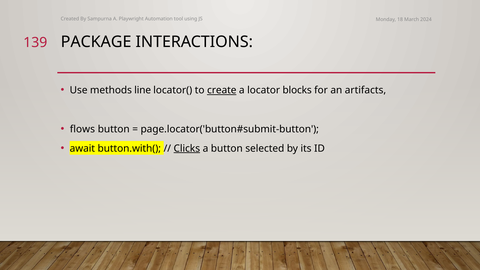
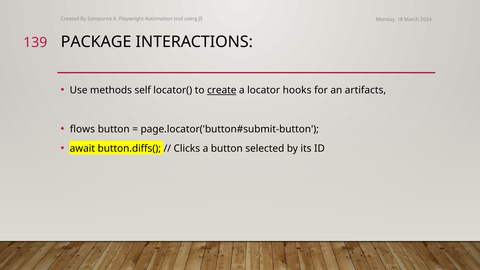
line: line -> self
blocks: blocks -> hooks
button.with(: button.with( -> button.diffs(
Clicks underline: present -> none
